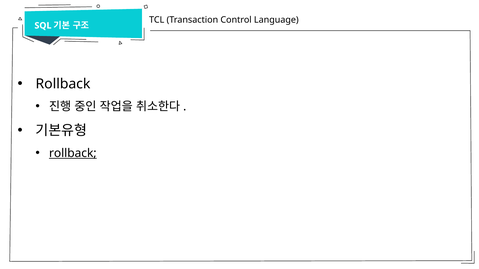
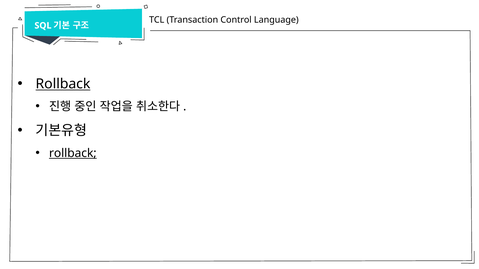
Rollback at (63, 84) underline: none -> present
